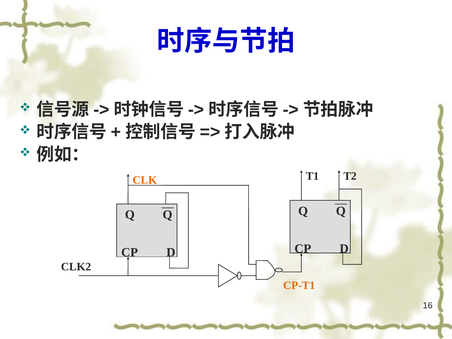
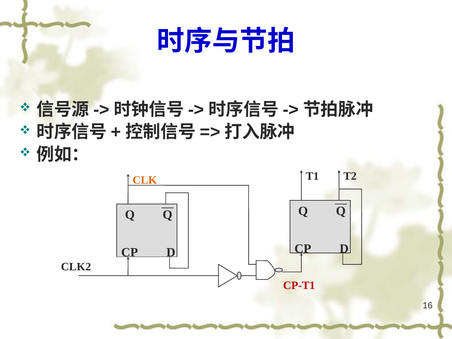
CP-T1 colour: orange -> red
